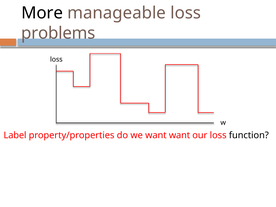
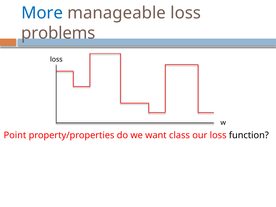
More colour: black -> blue
Label: Label -> Point
want want: want -> class
